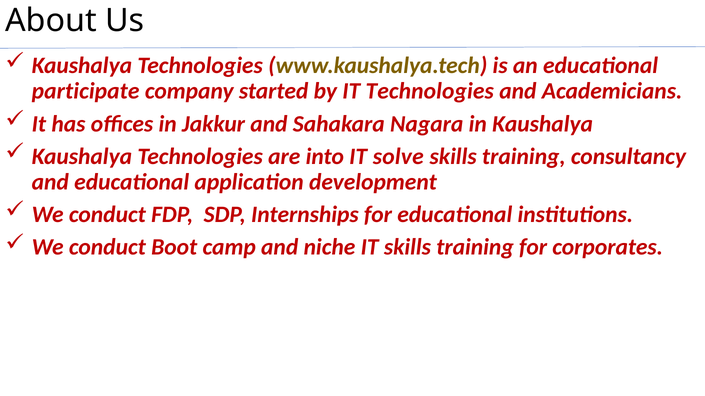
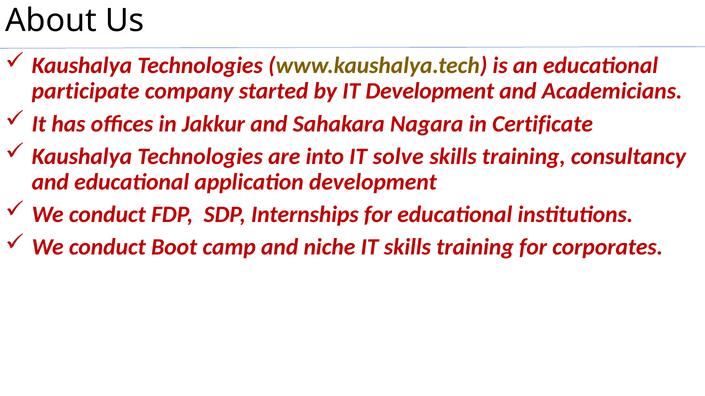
IT Technologies: Technologies -> Development
in Kaushalya: Kaushalya -> Certificate
